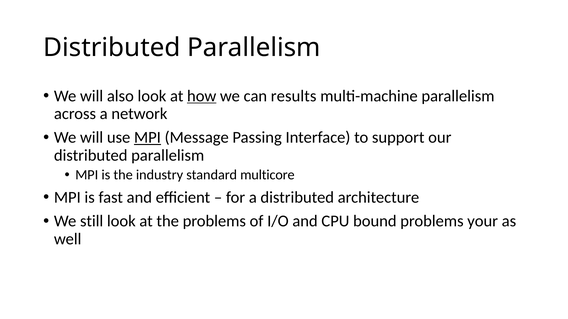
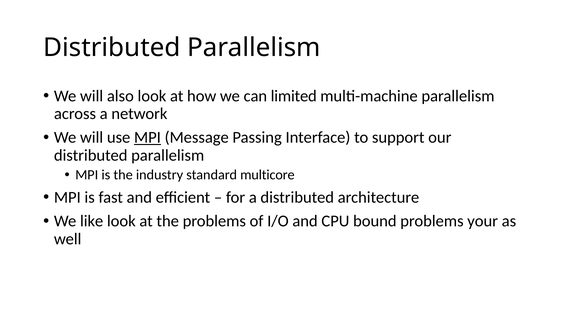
how underline: present -> none
results: results -> limited
still: still -> like
